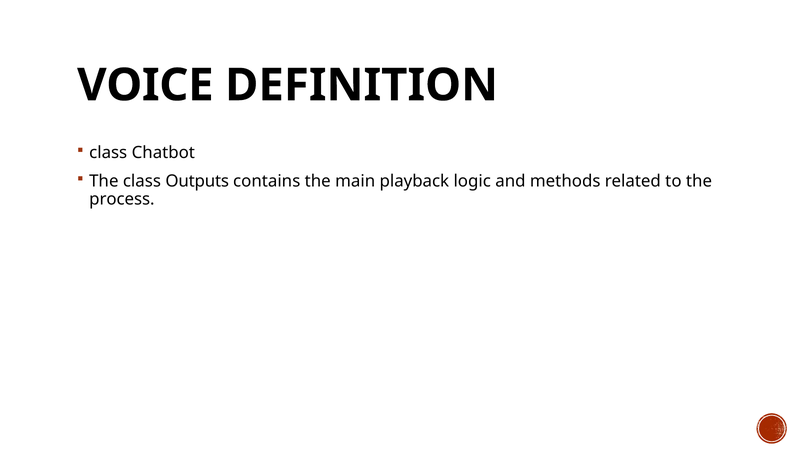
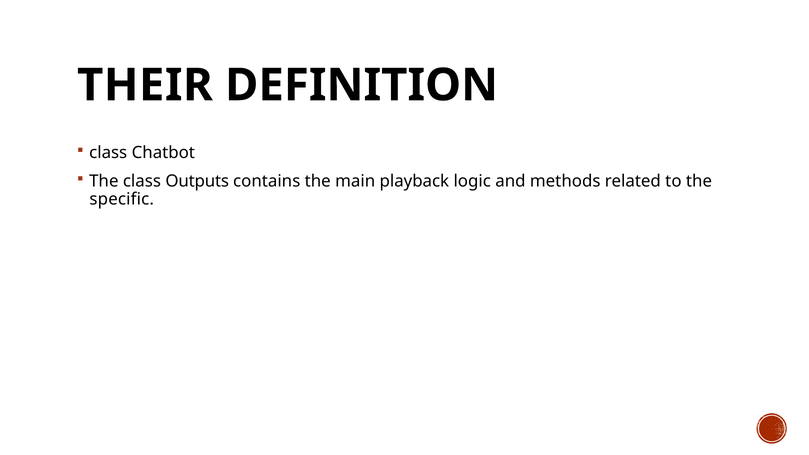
VOICE: VOICE -> THEIR
process: process -> specific
